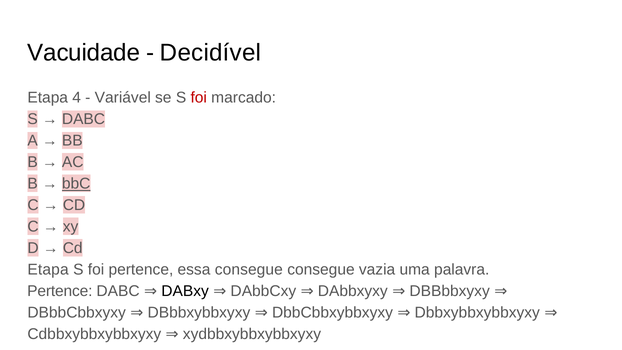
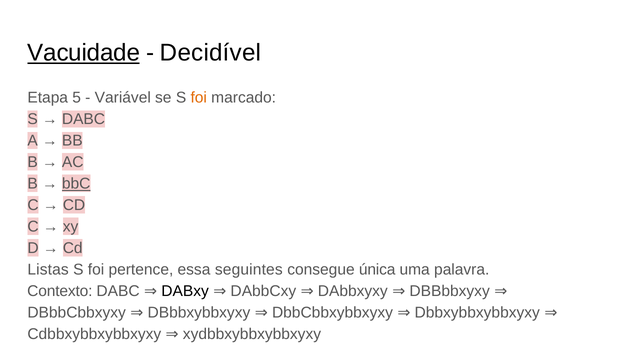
Vacuidade underline: none -> present
4: 4 -> 5
foi at (199, 98) colour: red -> orange
Etapa at (48, 269): Etapa -> Listas
essa consegue: consegue -> seguintes
vazia: vazia -> única
Pertence at (60, 291): Pertence -> Contexto
